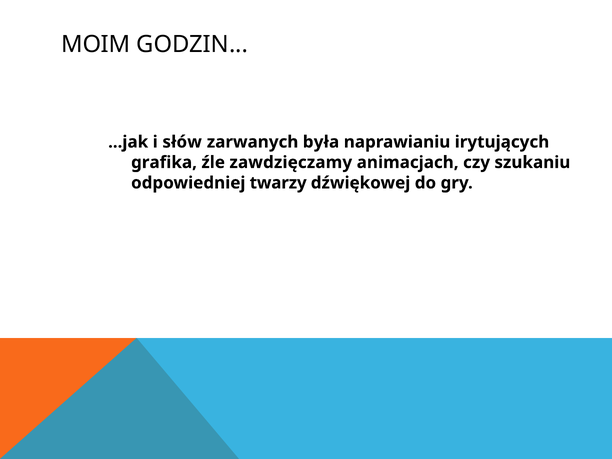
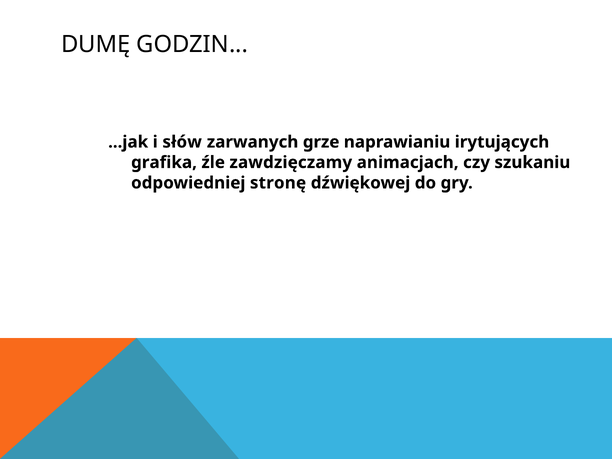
MOIM: MOIM -> DUMĘ
była: była -> grze
twarzy: twarzy -> stronę
